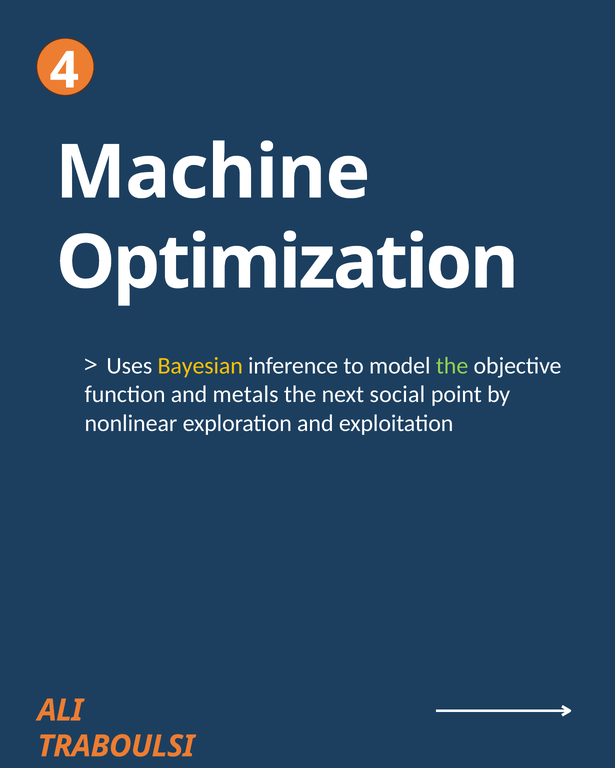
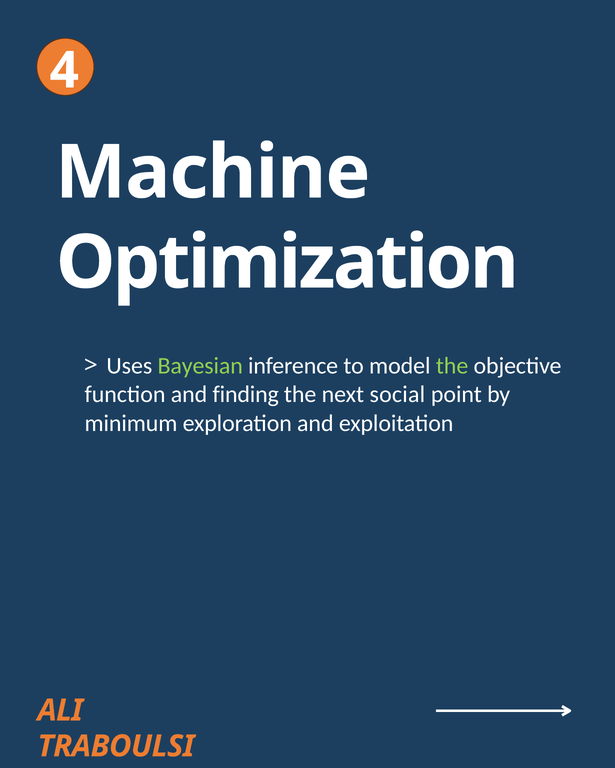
Bayesian colour: yellow -> light green
metals: metals -> finding
nonlinear: nonlinear -> minimum
